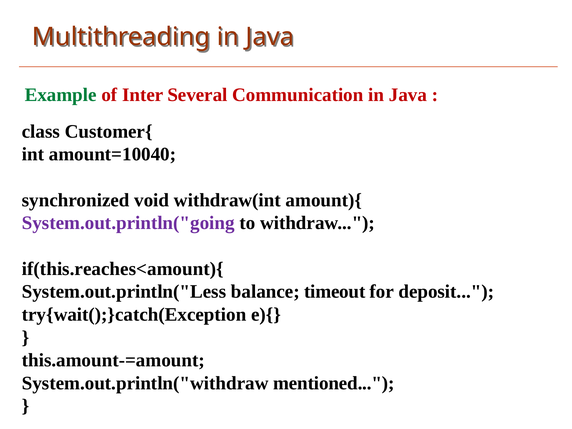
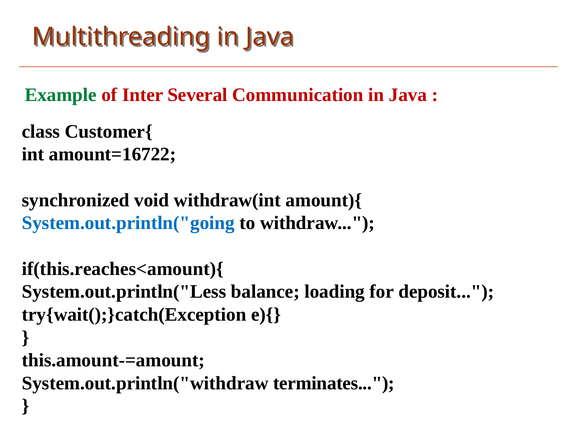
amount=10040: amount=10040 -> amount=16722
System.out.println("going colour: purple -> blue
timeout: timeout -> loading
mentioned: mentioned -> terminates
